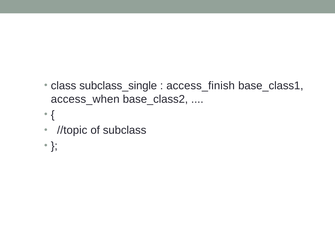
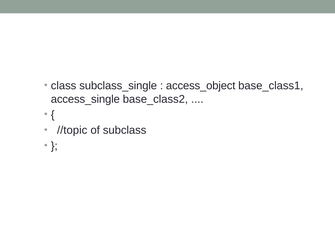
access_finish: access_finish -> access_object
access_when: access_when -> access_single
